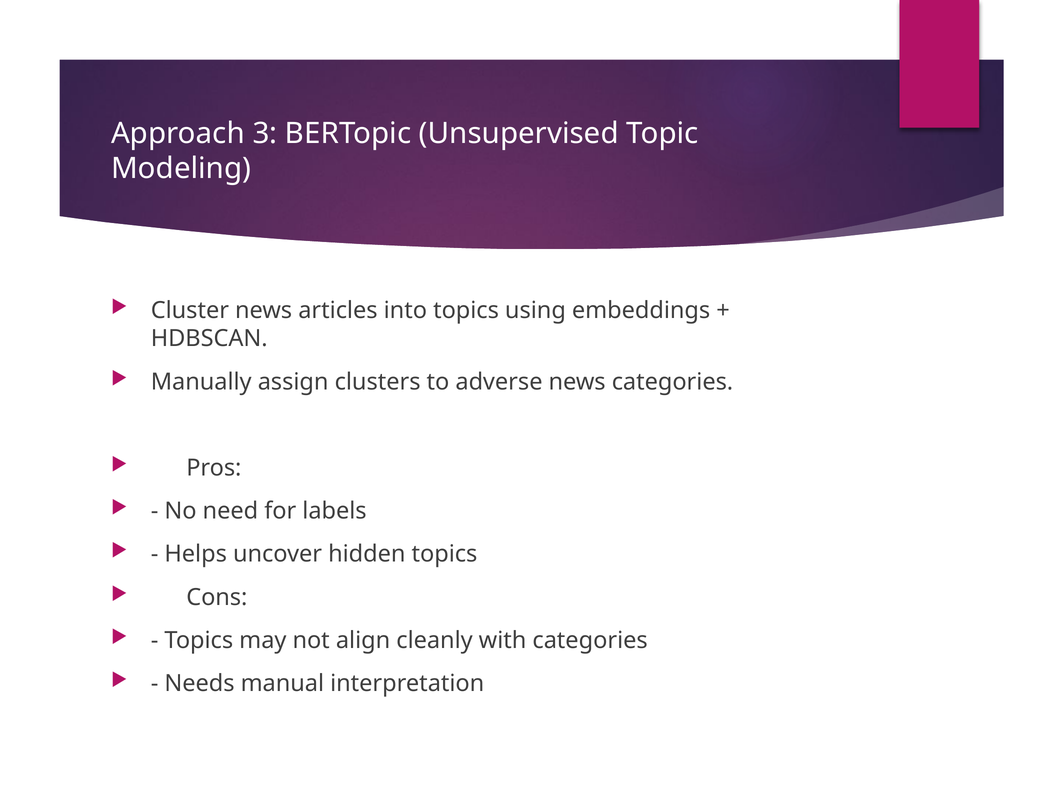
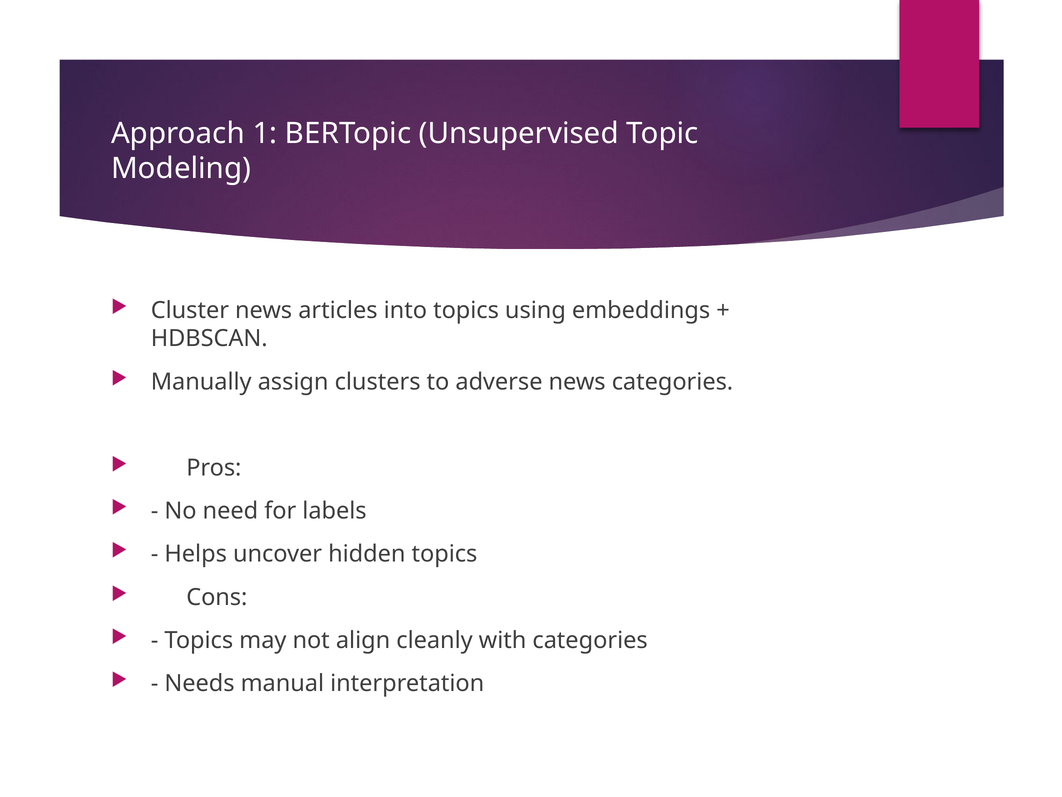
3: 3 -> 1
